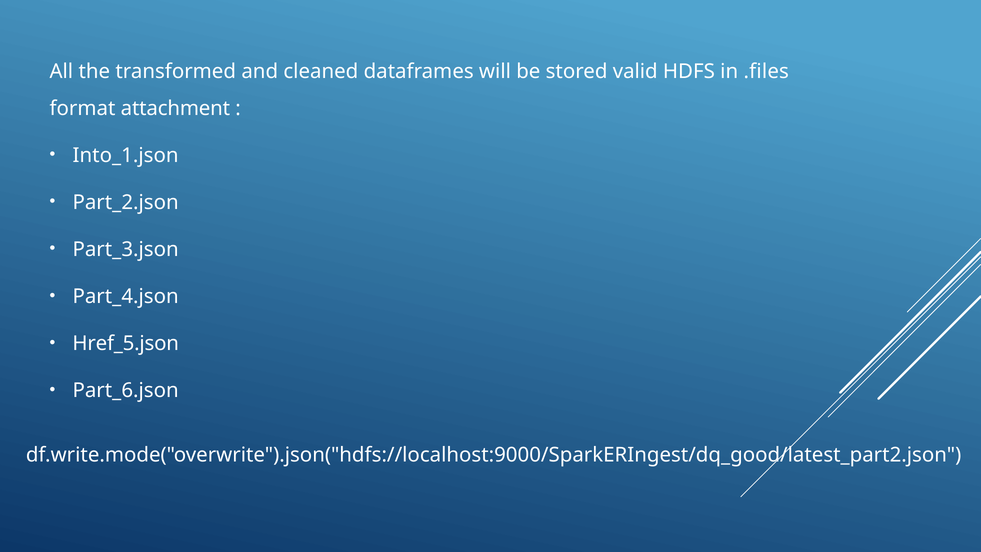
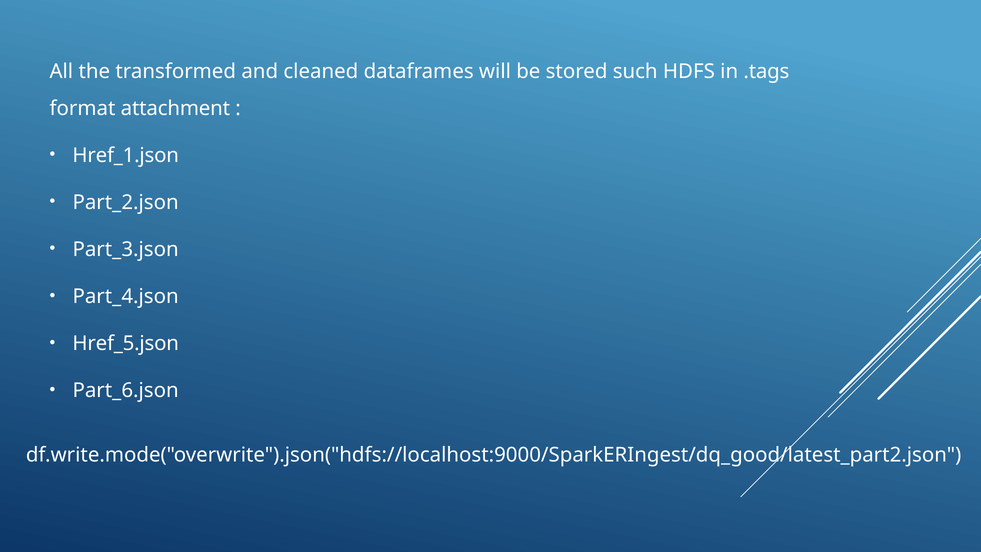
valid: valid -> such
.files: .files -> .tags
Into_1.json: Into_1.json -> Href_1.json
